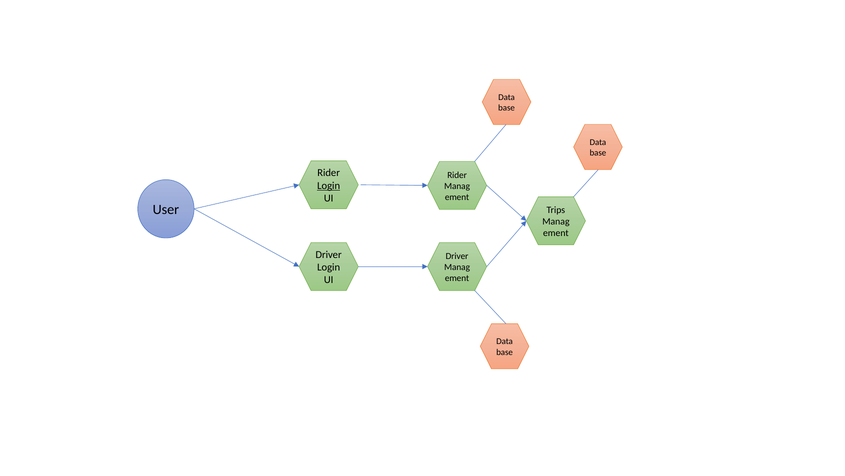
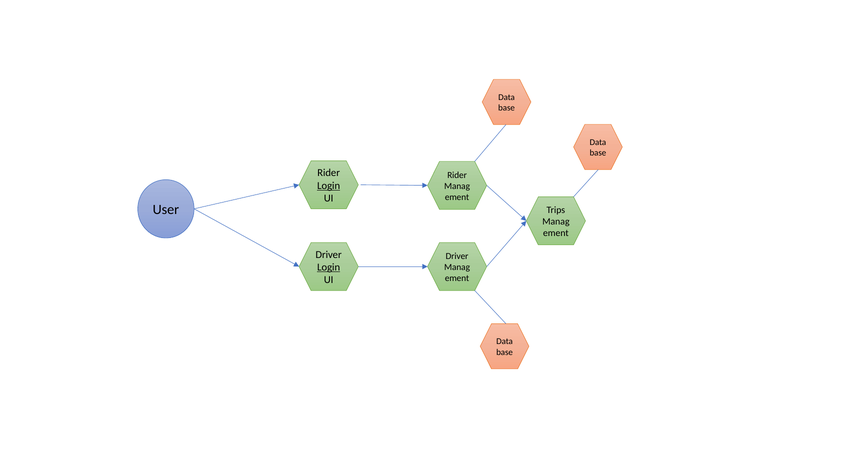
Login at (329, 267) underline: none -> present
